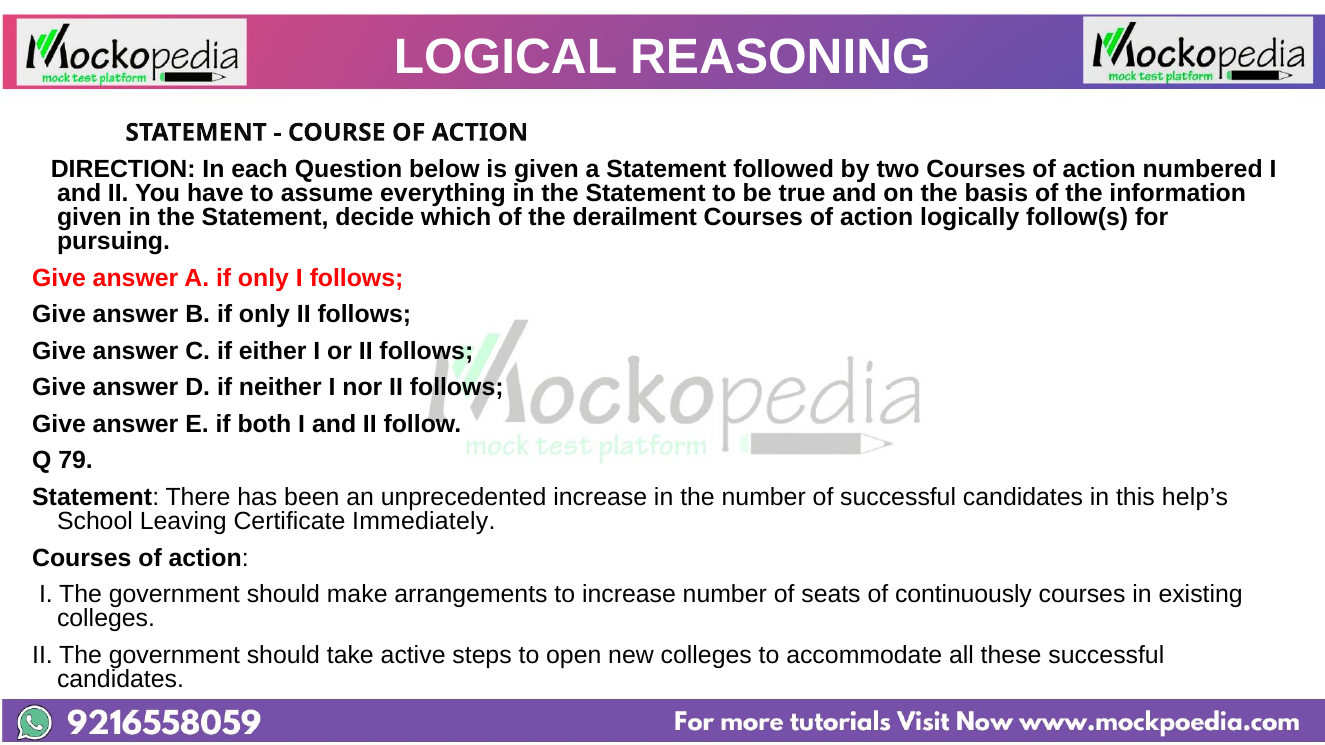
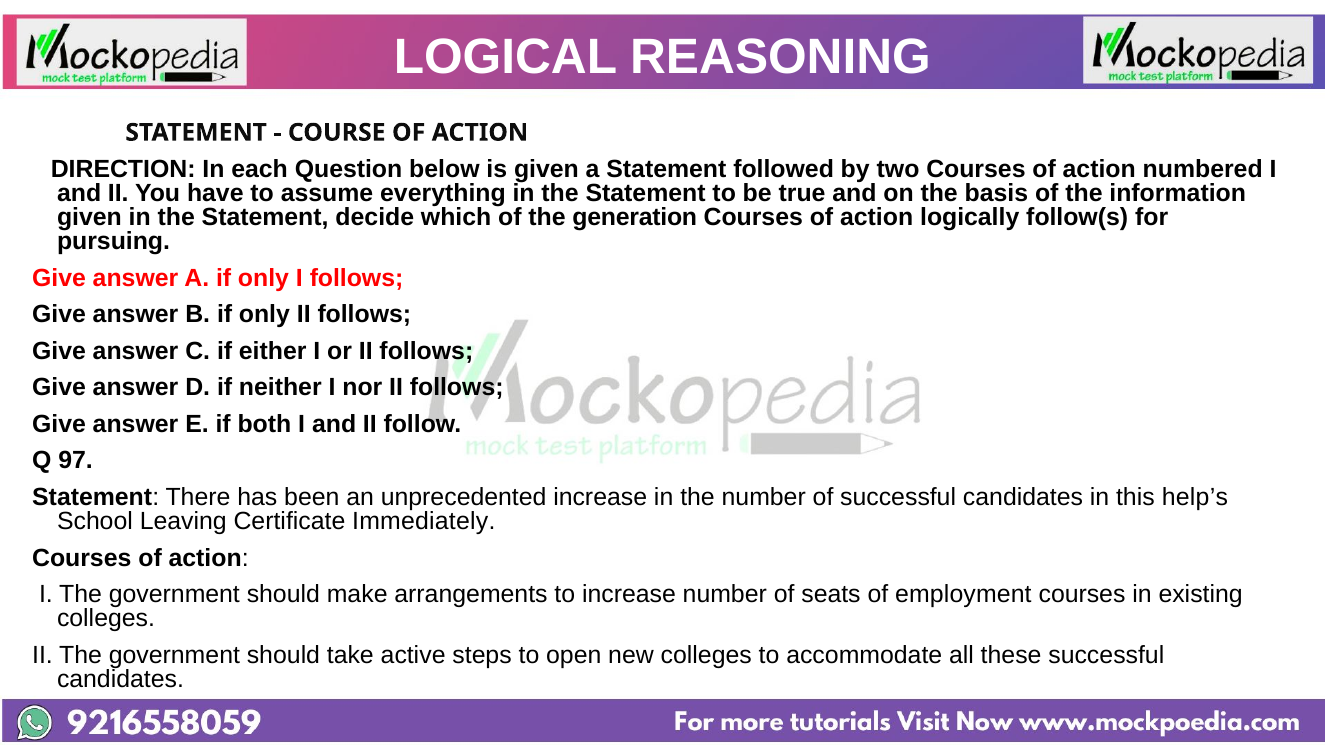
derailment: derailment -> generation
79: 79 -> 97
continuously: continuously -> employment
